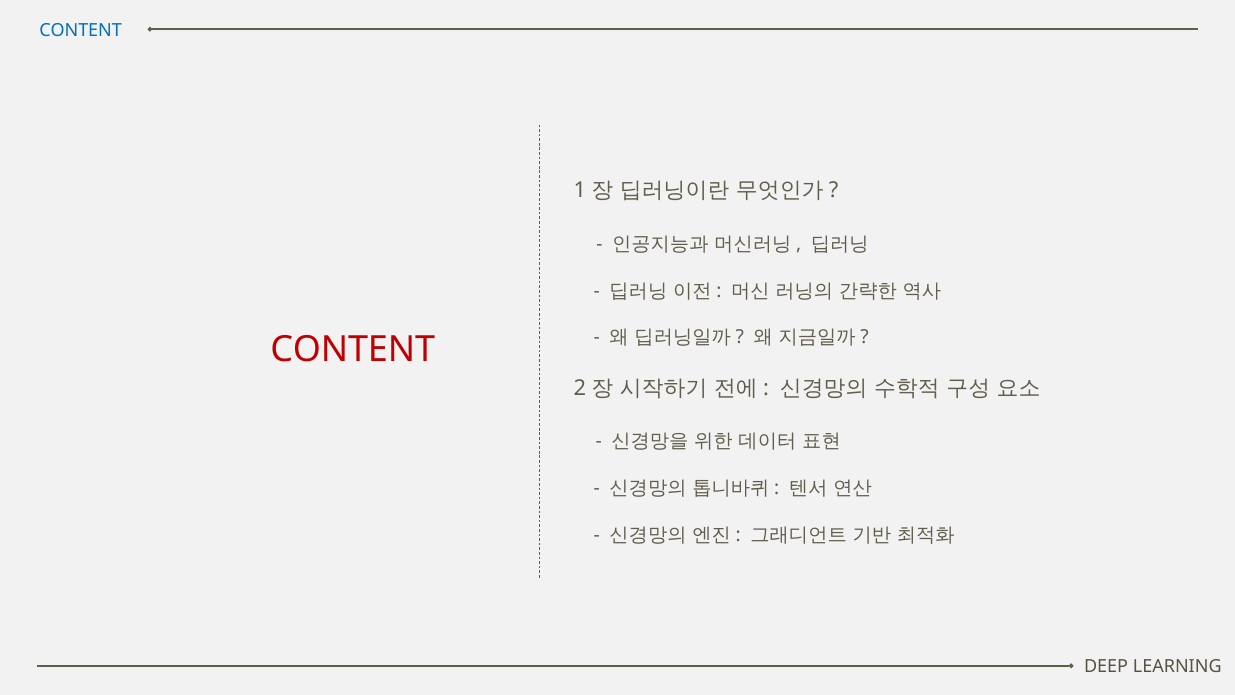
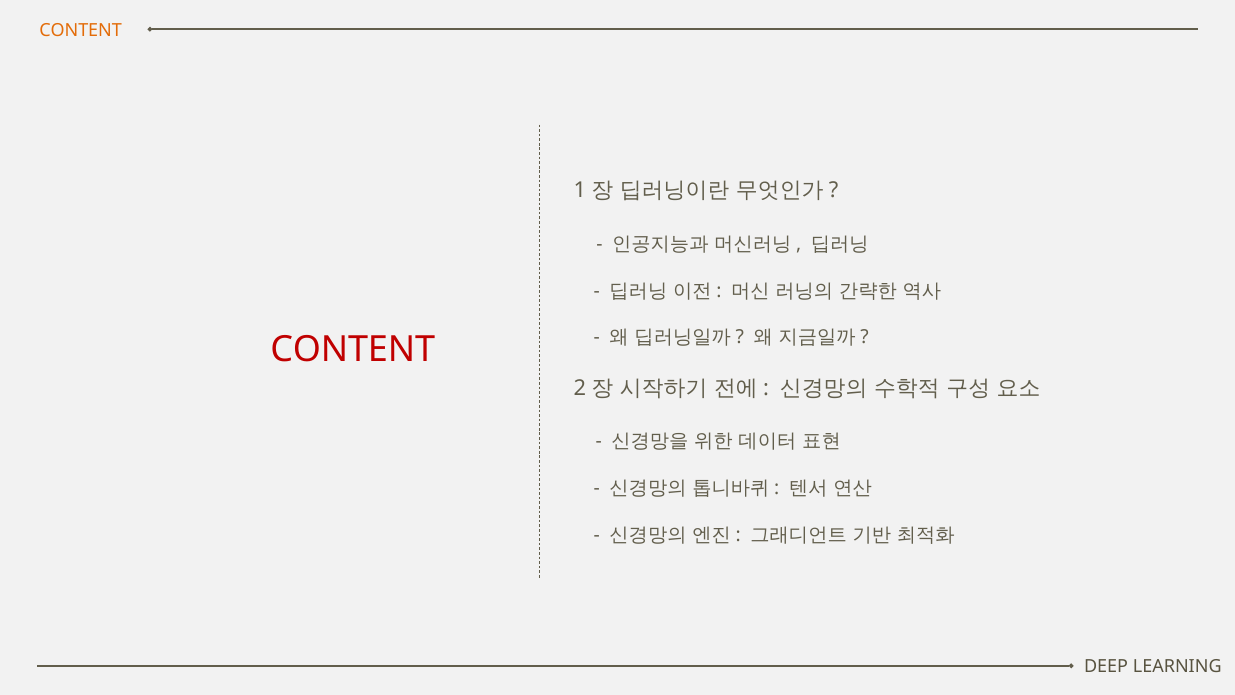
CONTENT at (81, 30) colour: blue -> orange
